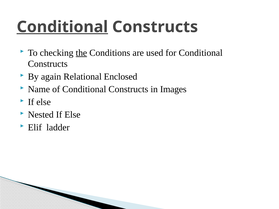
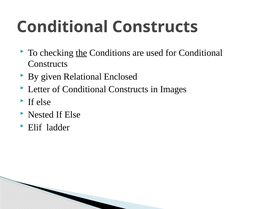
Conditional at (62, 27) underline: present -> none
again: again -> given
Name: Name -> Letter
